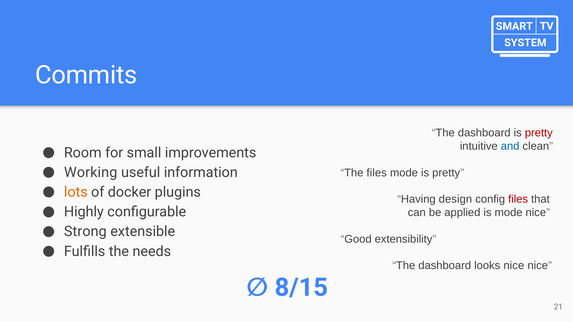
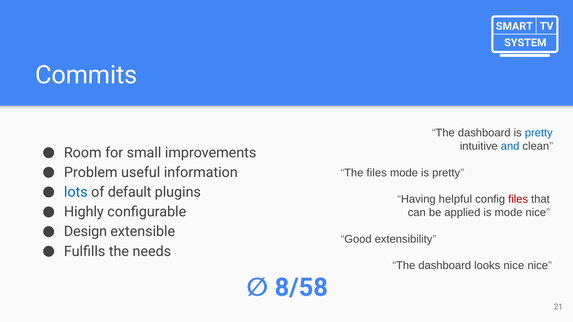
pretty at (539, 133) colour: red -> blue
Working: Working -> Problem
lots colour: orange -> blue
docker: docker -> default
design: design -> helpful
Strong: Strong -> Design
8/15: 8/15 -> 8/58
